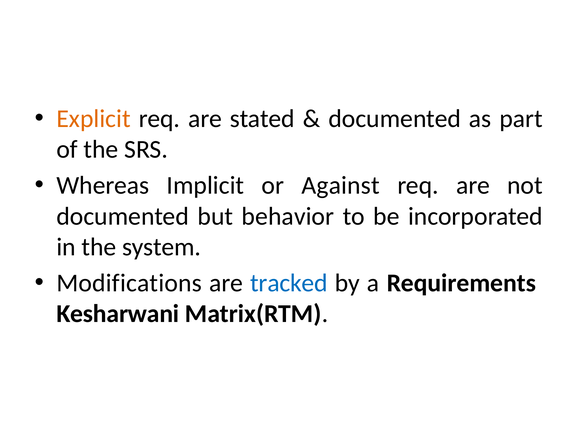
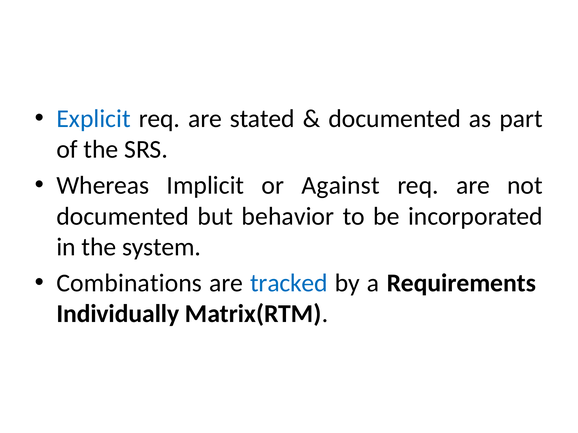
Explicit colour: orange -> blue
Modifications: Modifications -> Combinations
Kesharwani: Kesharwani -> Individually
